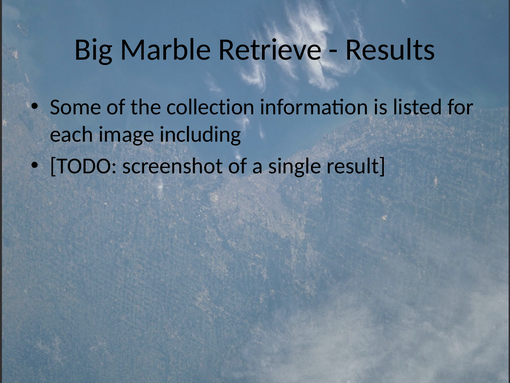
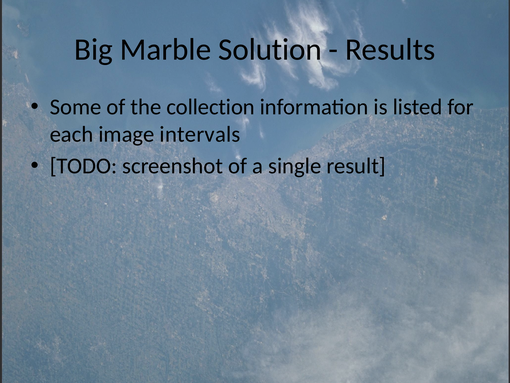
Retrieve: Retrieve -> Solution
including: including -> intervals
